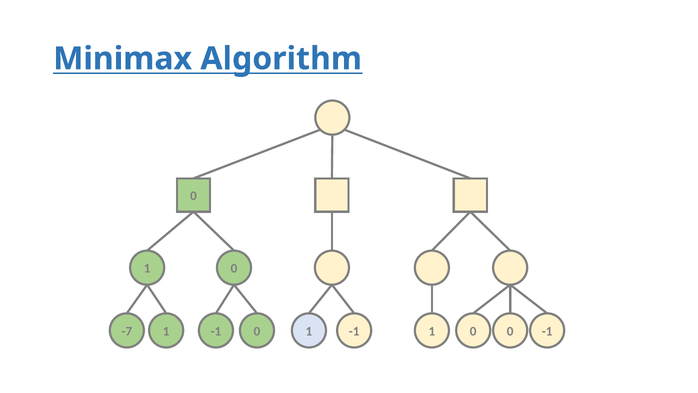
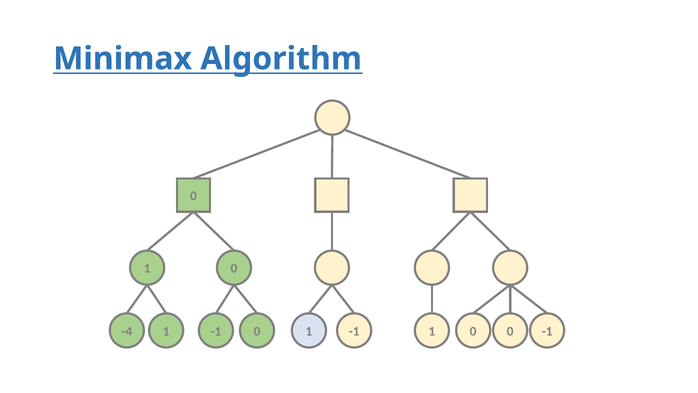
-7: -7 -> -4
